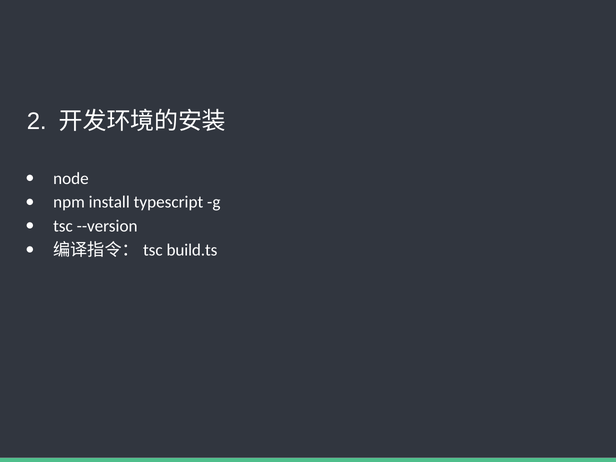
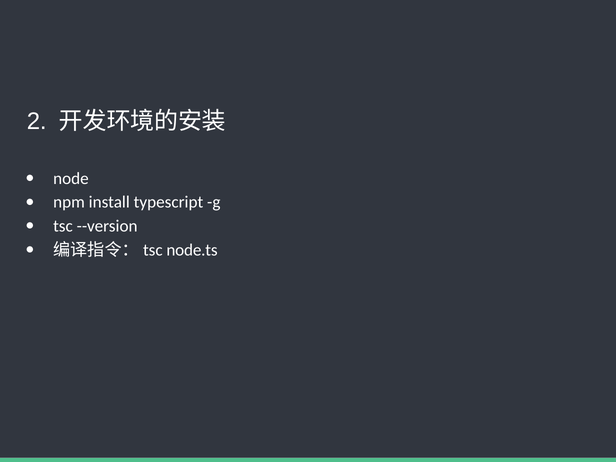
build.ts: build.ts -> node.ts
